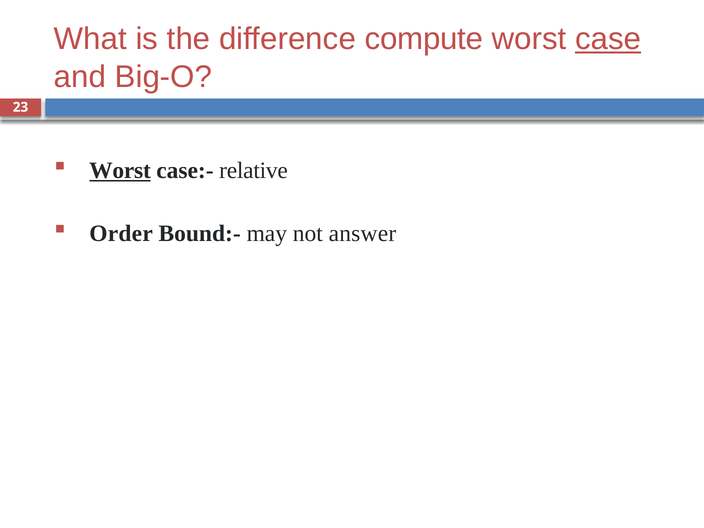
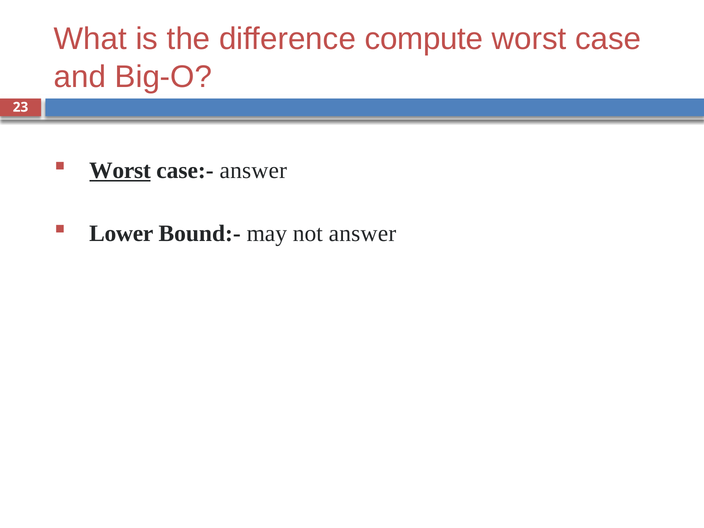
case underline: present -> none
case:- relative: relative -> answer
Order: Order -> Lower
